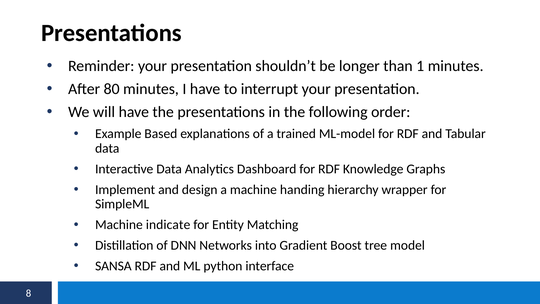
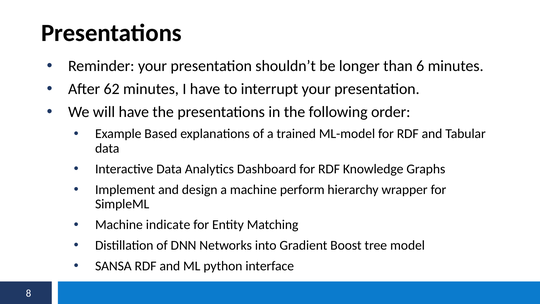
1: 1 -> 6
80: 80 -> 62
handing: handing -> perform
